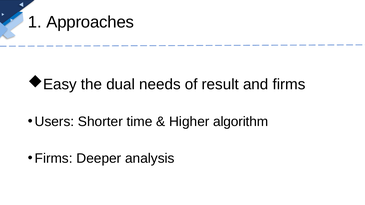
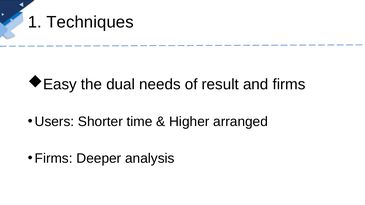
Approaches: Approaches -> Techniques
algorithm: algorithm -> arranged
